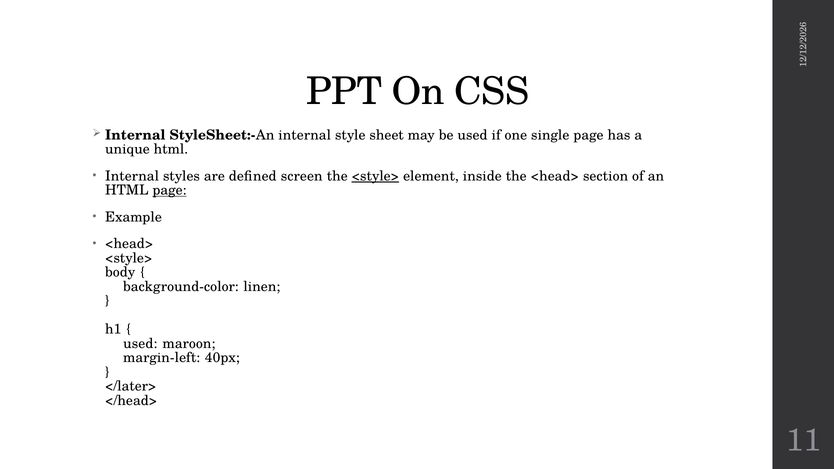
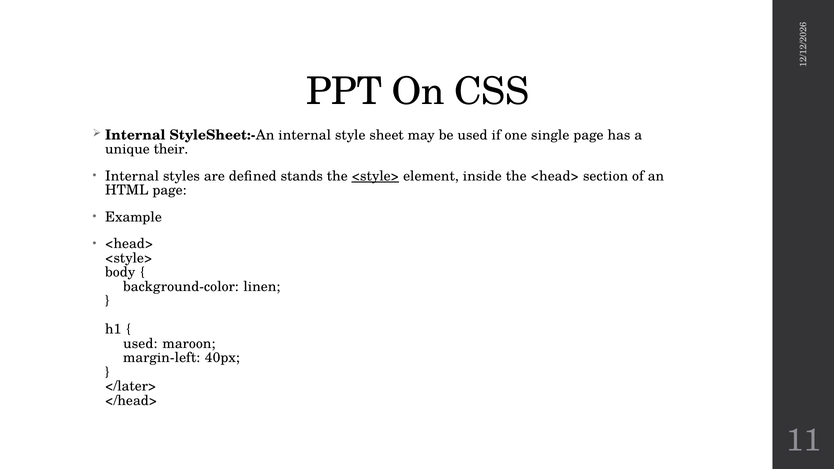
unique html: html -> their
screen: screen -> stands
page at (169, 190) underline: present -> none
